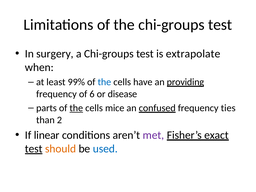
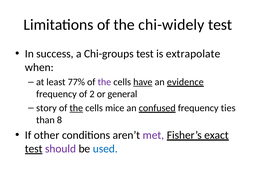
the chi-groups: chi-groups -> chi-widely
surgery: surgery -> success
99%: 99% -> 77%
the at (104, 82) colour: blue -> purple
have underline: none -> present
providing: providing -> evidence
6: 6 -> 2
disease: disease -> general
parts: parts -> story
2: 2 -> 8
linear: linear -> other
should colour: orange -> purple
